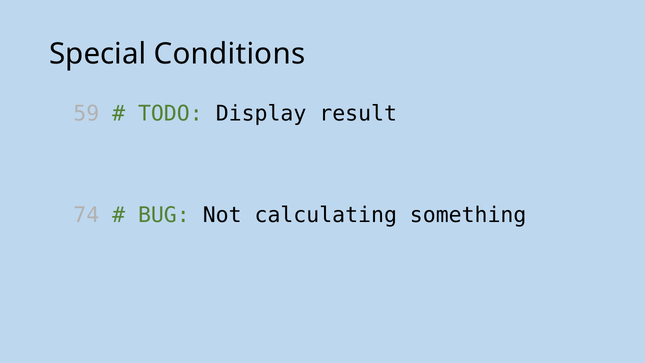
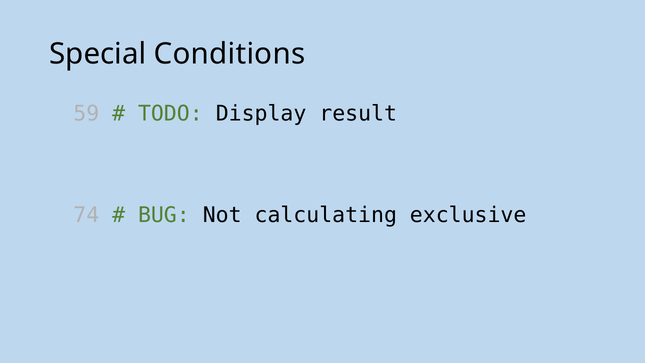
something: something -> exclusive
